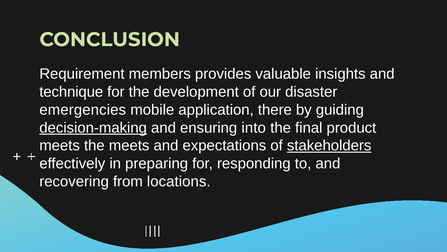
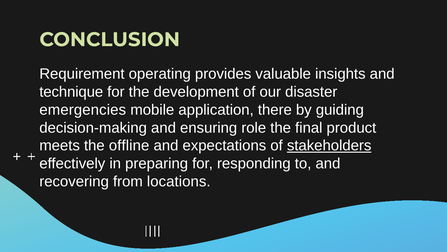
members: members -> operating
decision-making underline: present -> none
into: into -> role
the meets: meets -> offline
